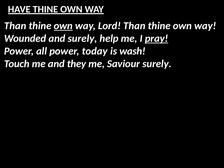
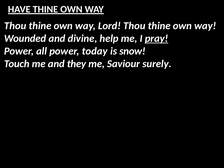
Than at (15, 26): Than -> Thou
own at (63, 26) underline: present -> none
Lord Than: Than -> Thou
and surely: surely -> divine
wash: wash -> snow
